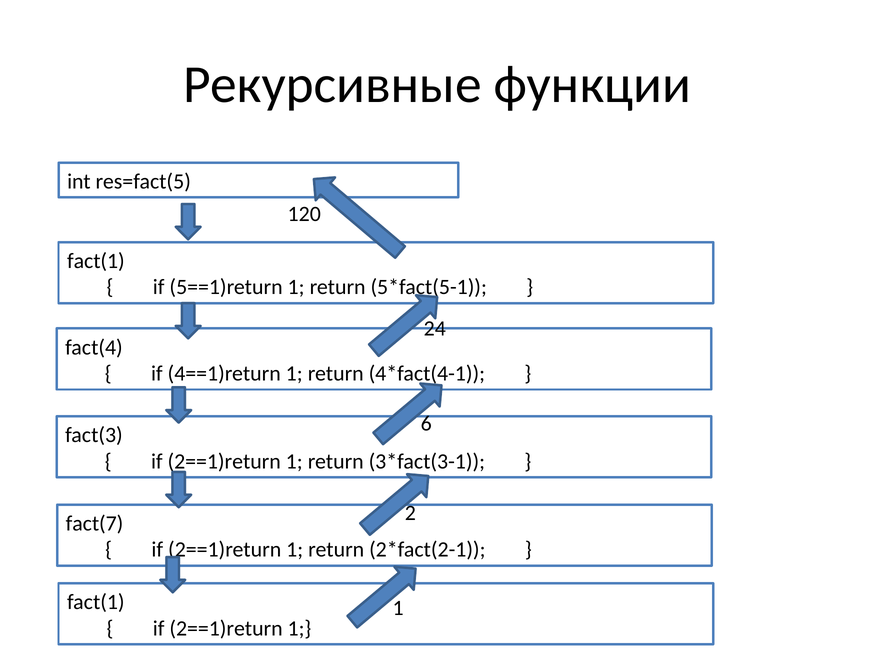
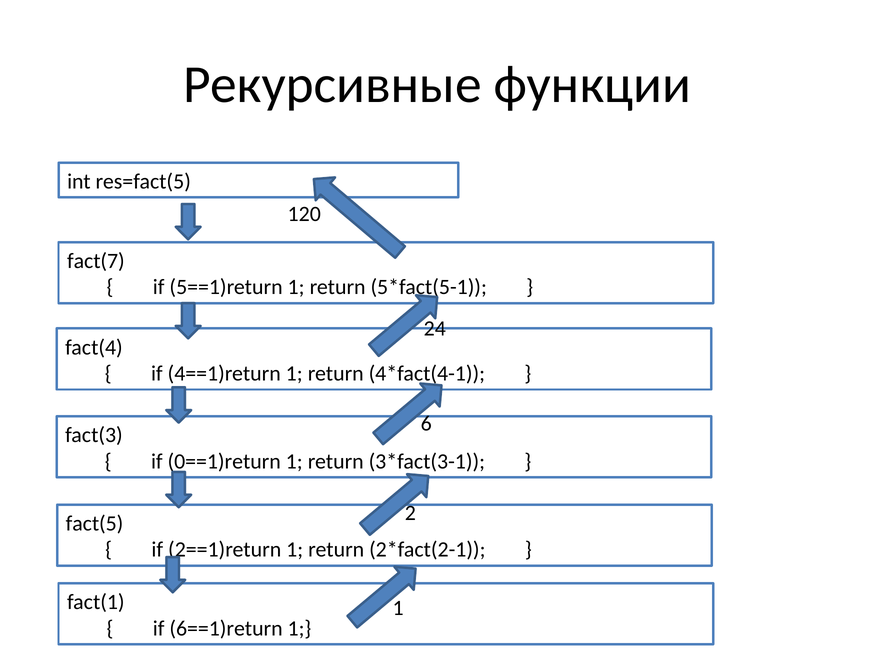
fact(1 at (96, 261): fact(1 -> fact(7
2==1)return at (224, 462): 2==1)return -> 0==1)return
fact(7: fact(7 -> fact(5
2==1)return at (226, 629): 2==1)return -> 6==1)return
